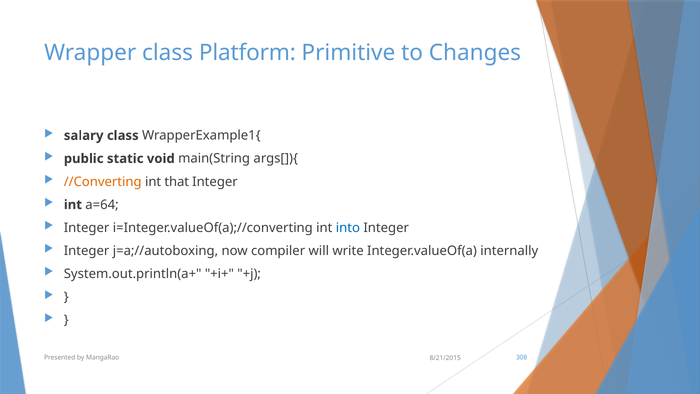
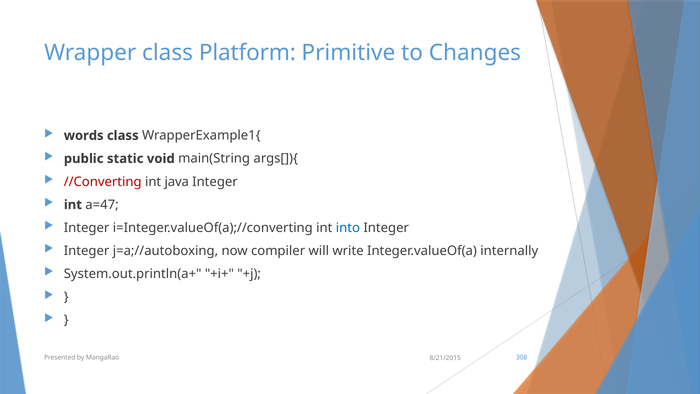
salary: salary -> words
//Converting colour: orange -> red
that: that -> java
a=64: a=64 -> a=47
